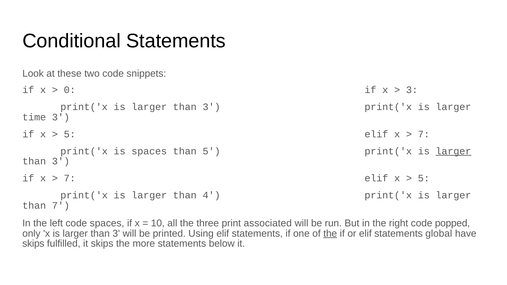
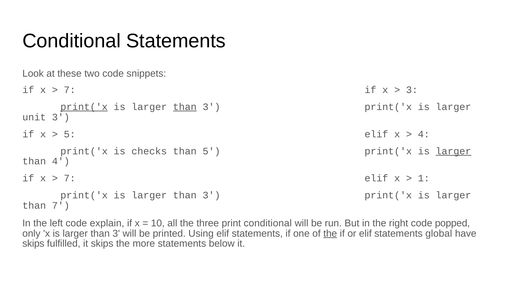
0 at (70, 90): 0 -> 7
print('x at (84, 107) underline: none -> present
than at (185, 107) underline: none -> present
time: time -> unit
7 at (424, 134): 7 -> 4
is spaces: spaces -> checks
3 at (61, 161): 3 -> 4
5 at (424, 178): 5 -> 1
4 at (211, 195): 4 -> 3
code spaces: spaces -> explain
print associated: associated -> conditional
